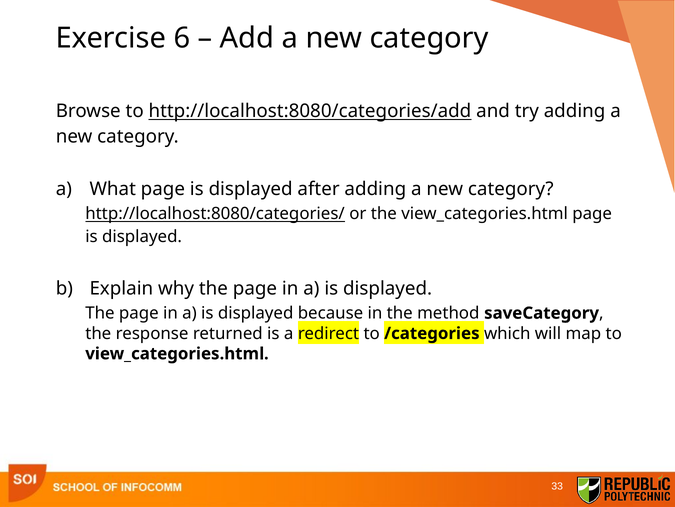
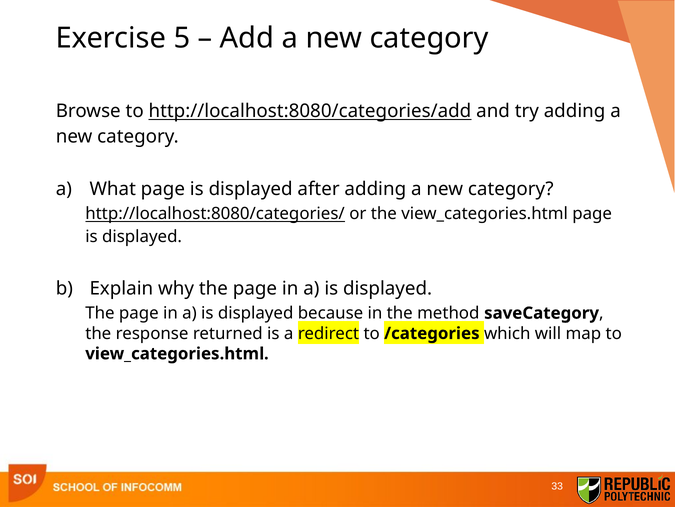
6: 6 -> 5
